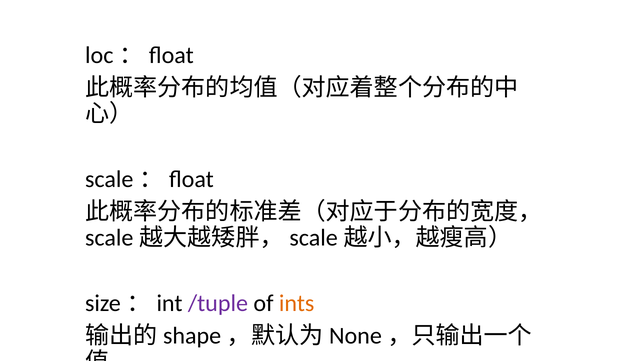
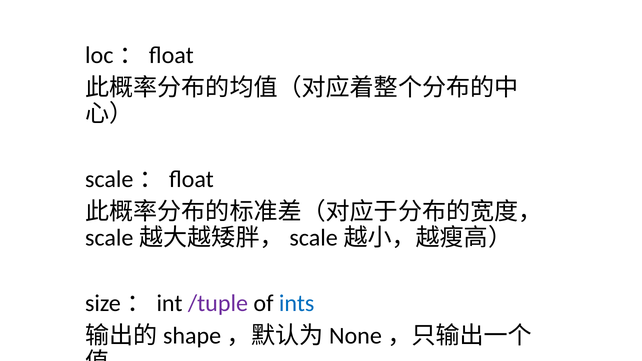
ints colour: orange -> blue
